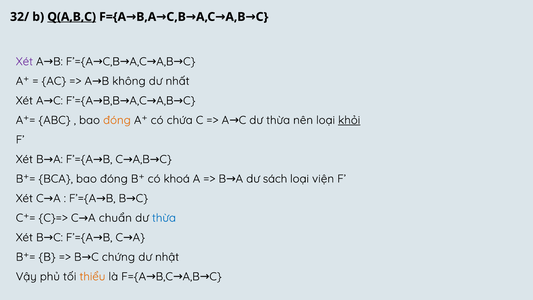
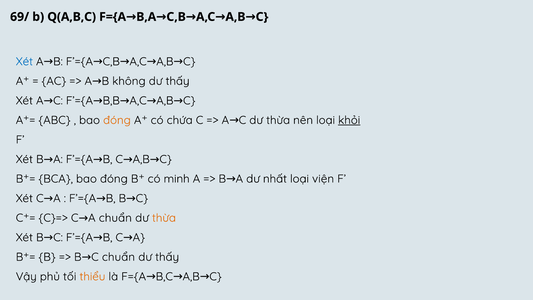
32/: 32/ -> 69/
Q(A,B,C underline: present -> none
Xét at (24, 61) colour: purple -> blue
không dư nhất: nhất -> thấy
khoá: khoá -> minh
sách: sách -> nhất
thừa at (164, 218) colour: blue -> orange
C chứng: chứng -> chuẩn
nhật at (167, 257): nhật -> thấy
